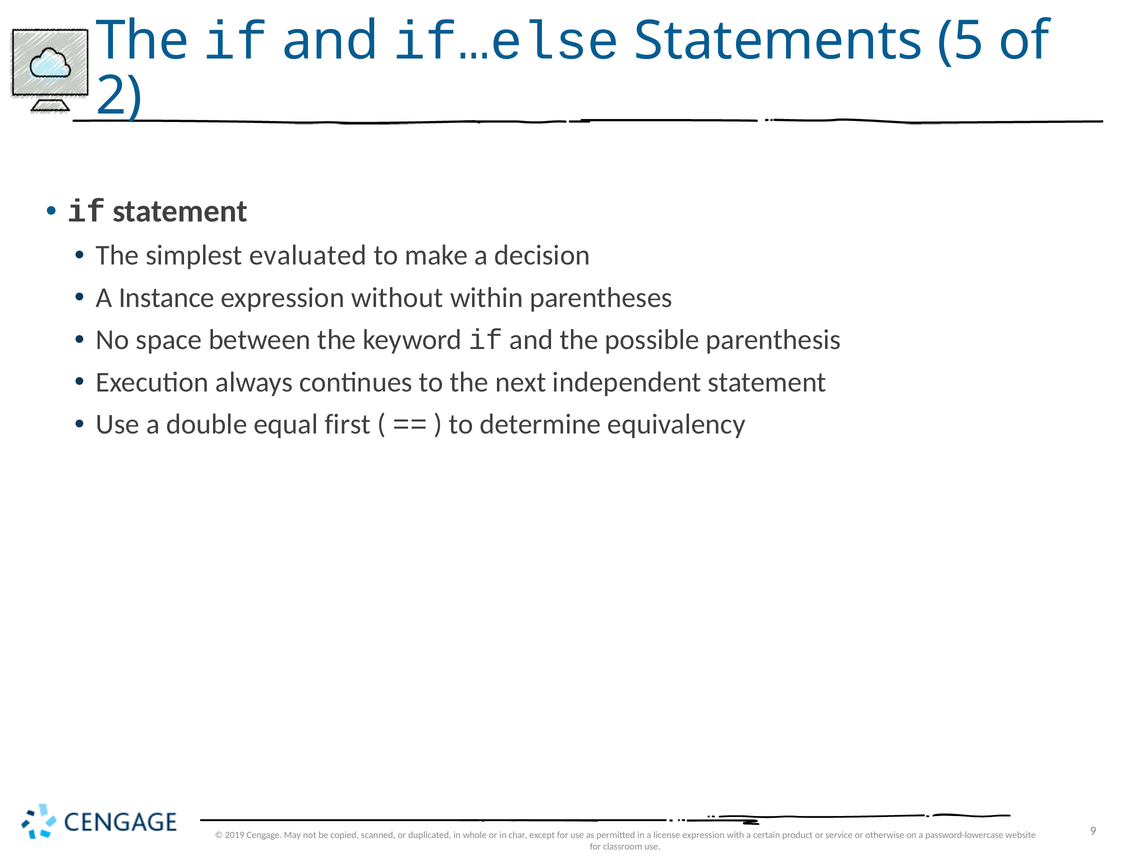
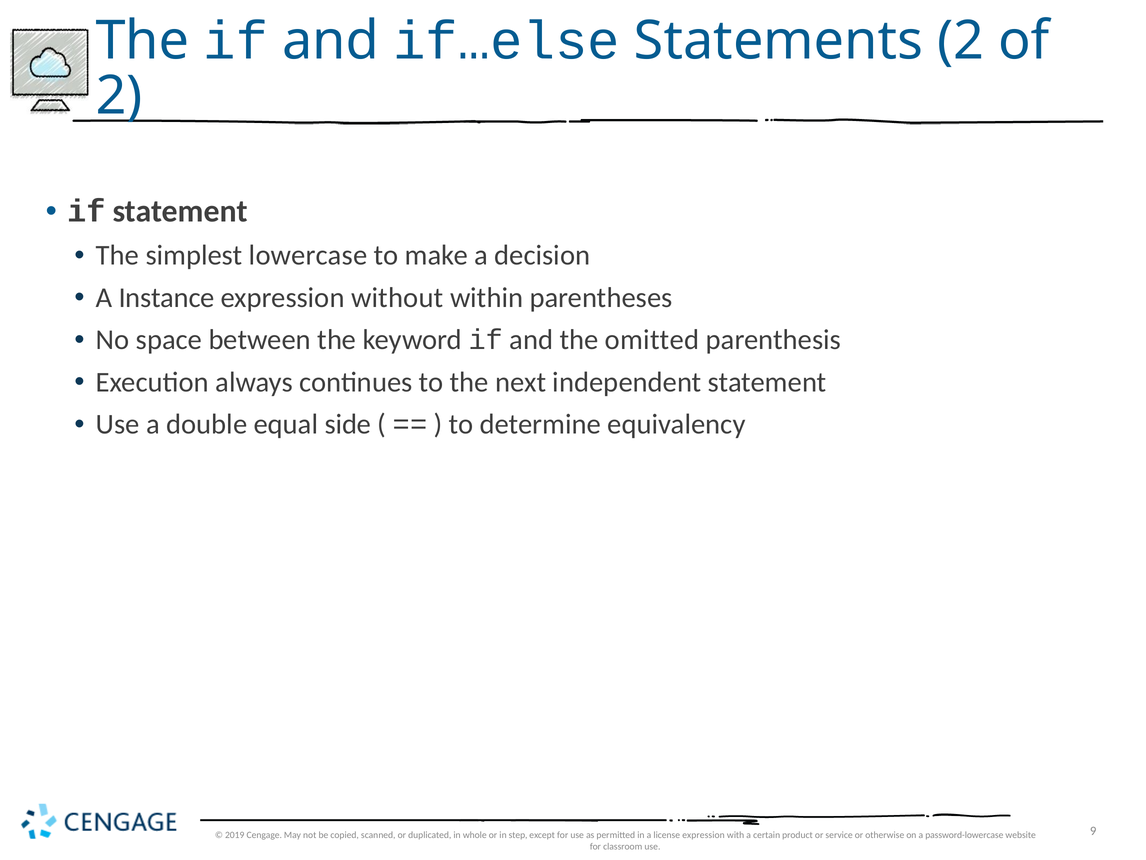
Statements 5: 5 -> 2
evaluated: evaluated -> lowercase
possible: possible -> omitted
first: first -> side
char: char -> step
